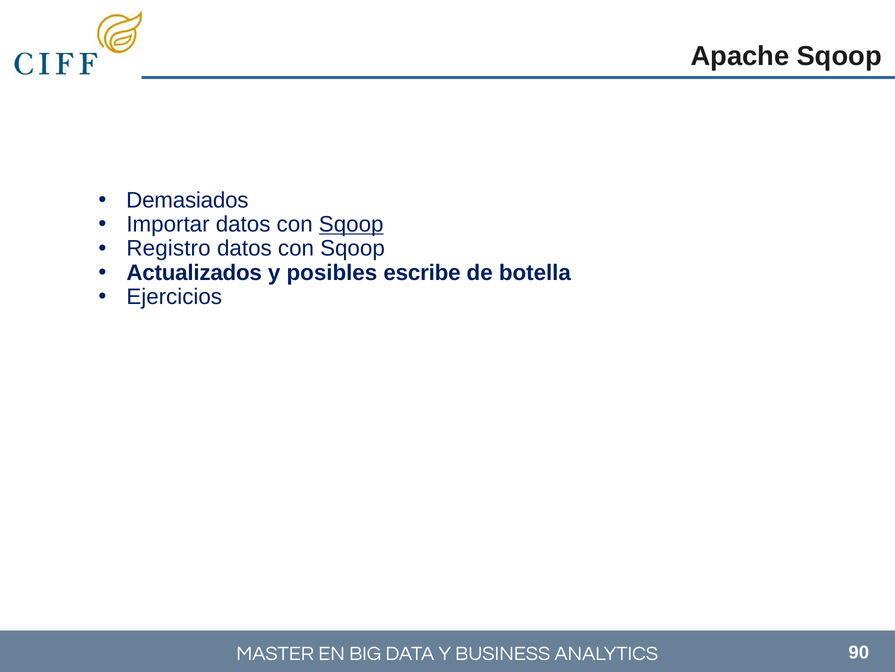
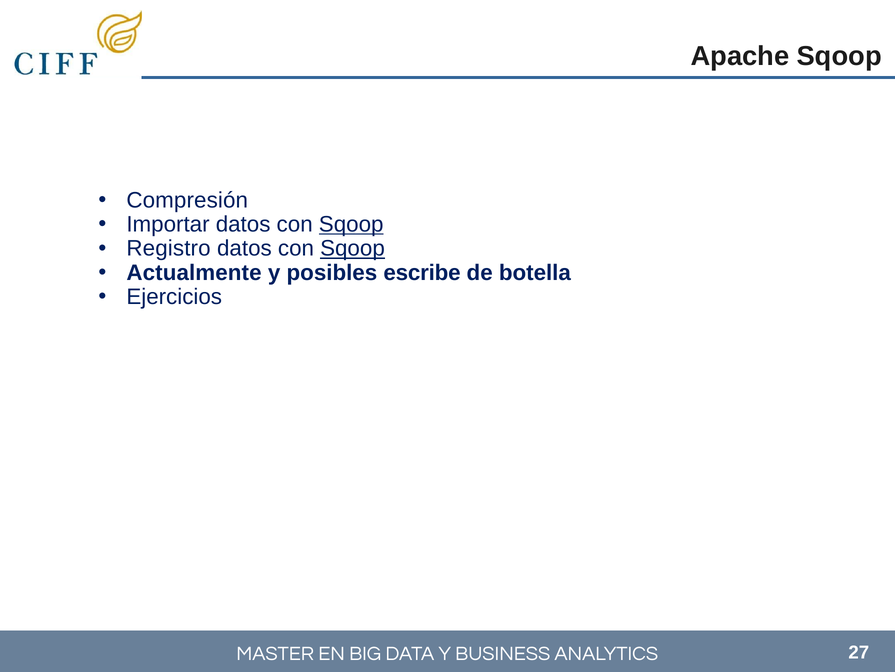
Demasiados: Demasiados -> Compresión
Sqoop at (352, 248) underline: none -> present
Actualizados: Actualizados -> Actualmente
90: 90 -> 27
